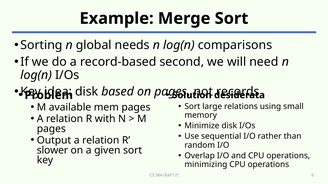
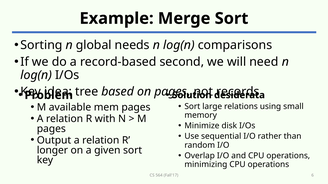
disk at (87, 92): disk -> tree
slower: slower -> longer
